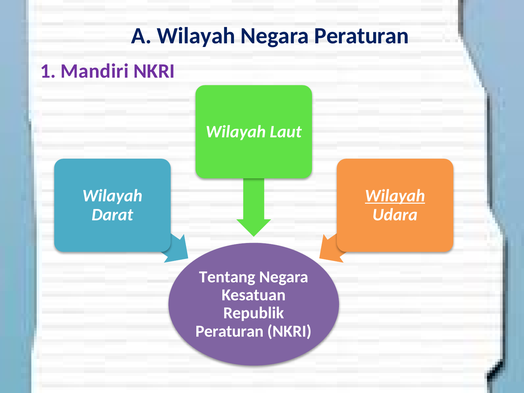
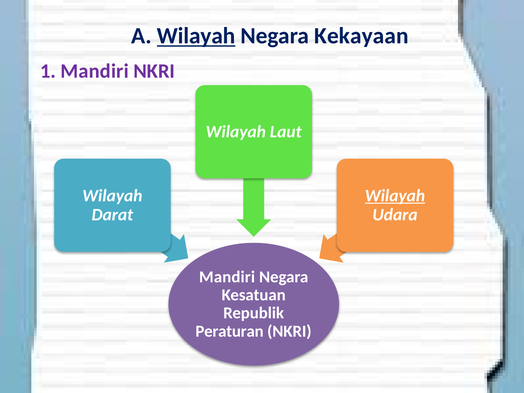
Wilayah at (196, 36) underline: none -> present
Negara Peraturan: Peraturan -> Kekayaan
Tentang at (227, 277): Tentang -> Mandiri
